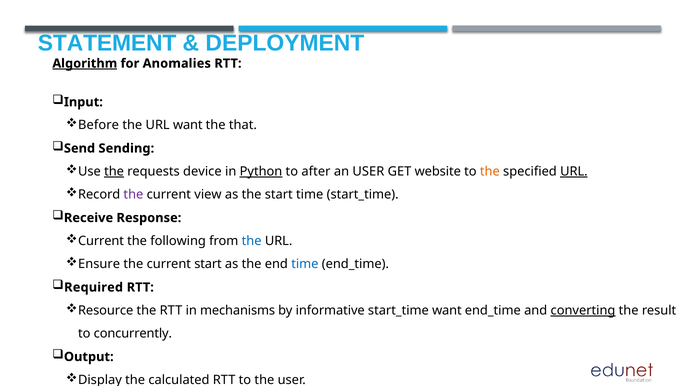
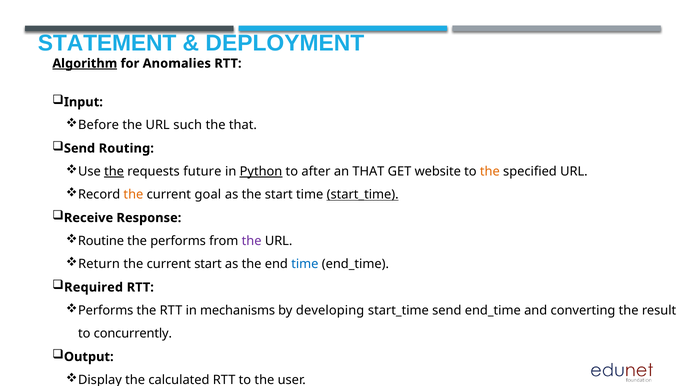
URL want: want -> such
Sending: Sending -> Routing
device: device -> future
an USER: USER -> THAT
URL at (574, 171) underline: present -> none
the at (133, 195) colour: purple -> orange
view: view -> goal
start_time at (363, 195) underline: none -> present
Current at (101, 241): Current -> Routine
the following: following -> performs
the at (252, 241) colour: blue -> purple
Ensure: Ensure -> Return
Resource at (106, 310): Resource -> Performs
informative: informative -> developing
start_time want: want -> send
converting underline: present -> none
